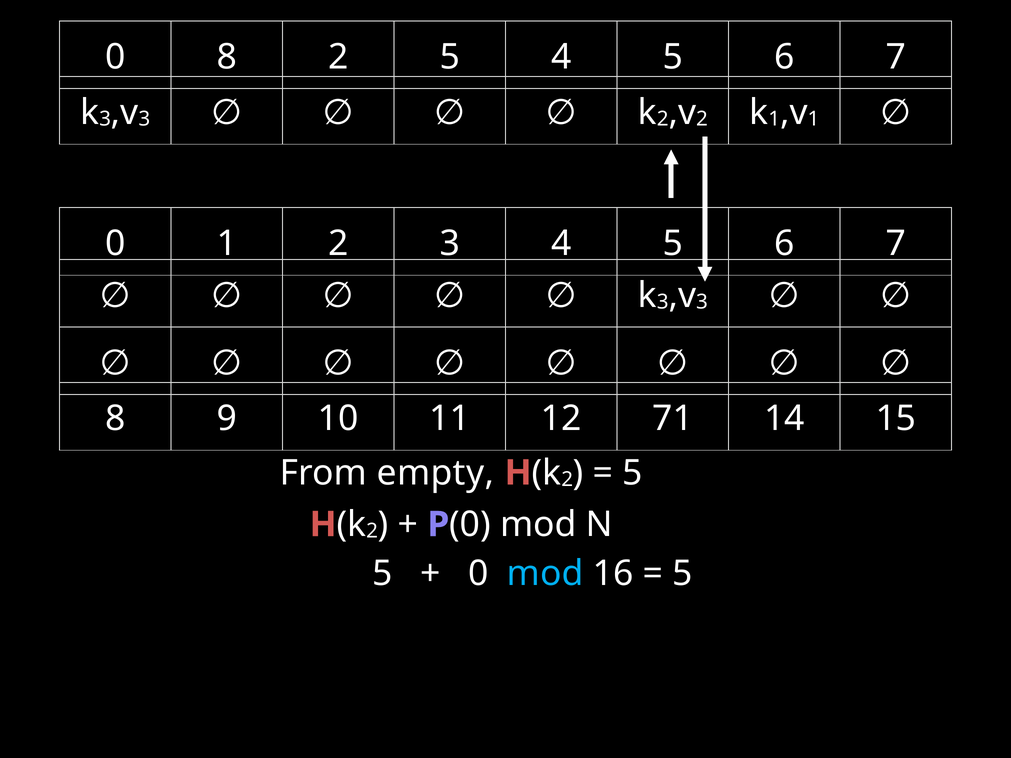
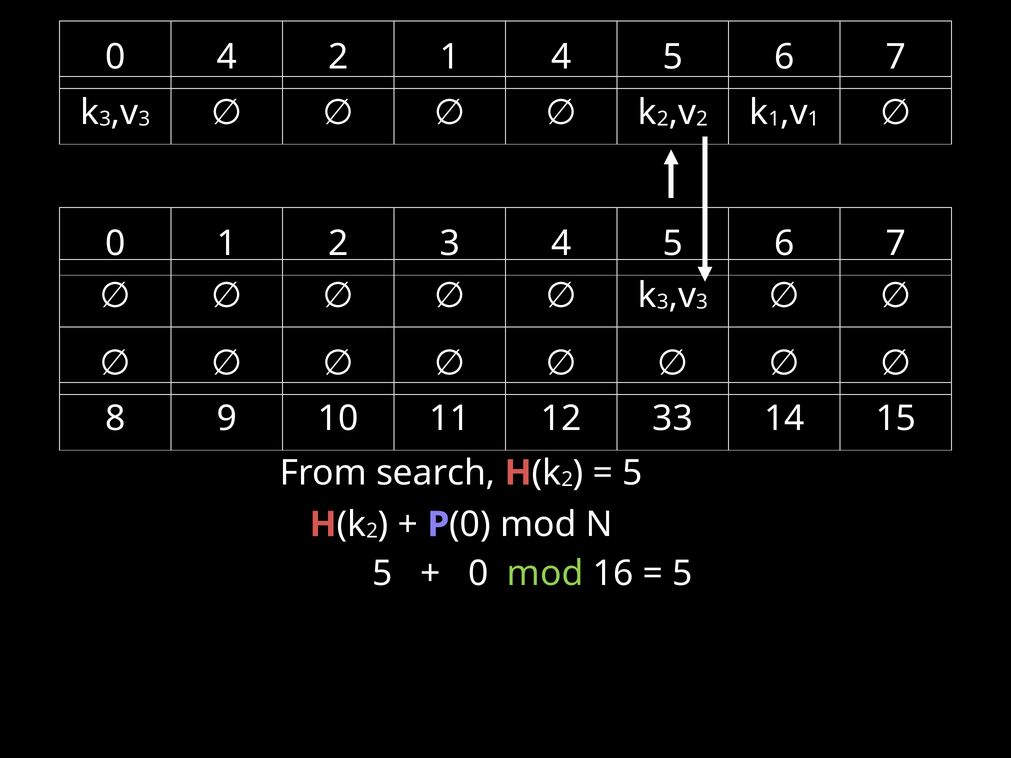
0 8: 8 -> 4
2 5: 5 -> 1
71: 71 -> 33
empty: empty -> search
mod at (545, 573) colour: light blue -> light green
